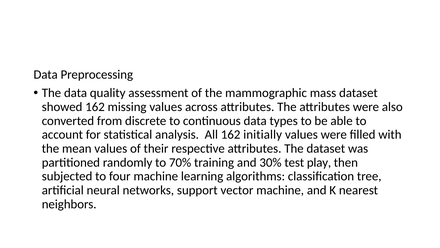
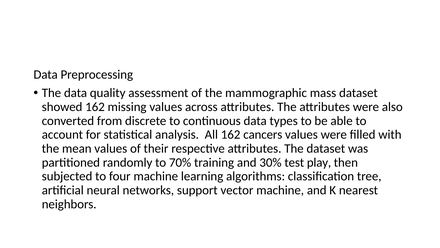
initially: initially -> cancers
